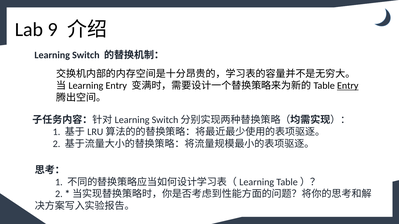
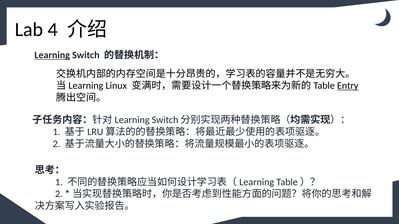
9: 9 -> 4
Learning underline: none -> present
Entry at (116, 86): Entry -> Linux
